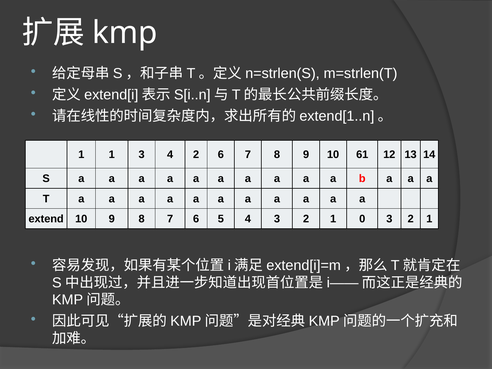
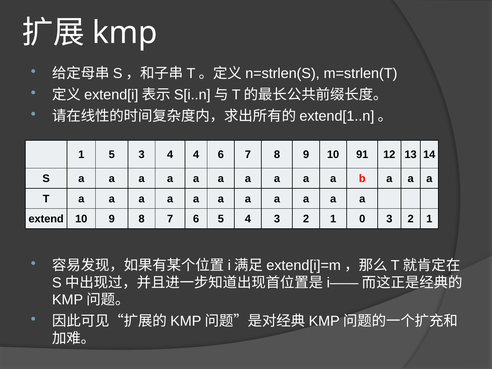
1 1: 1 -> 5
4 2: 2 -> 4
61: 61 -> 91
